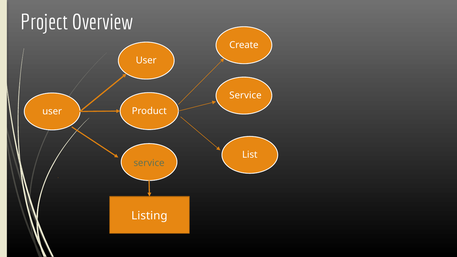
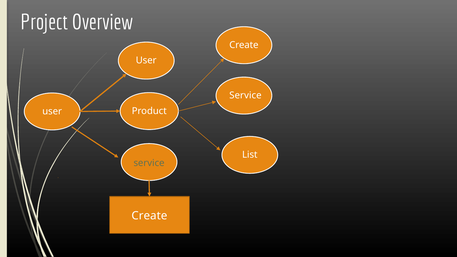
Listing at (149, 216): Listing -> Create
